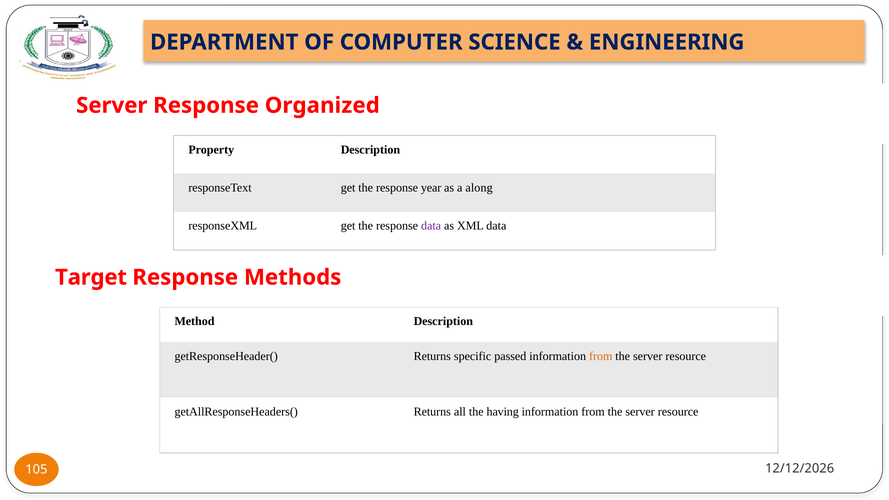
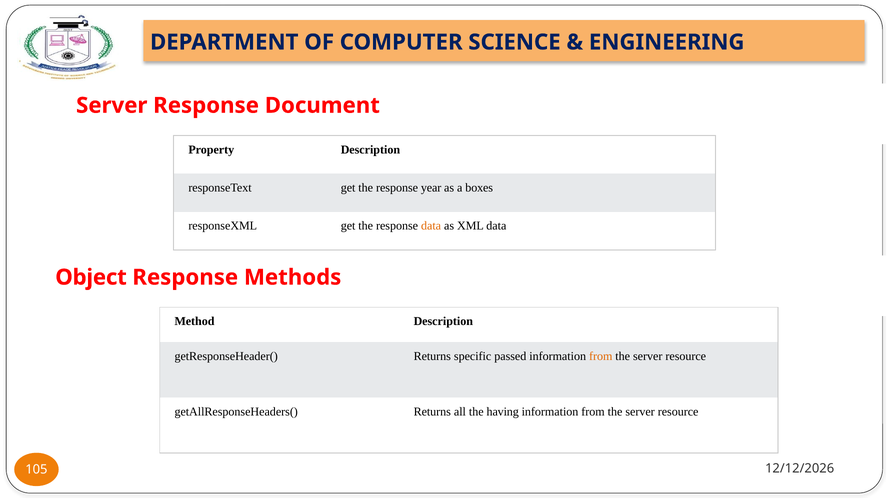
Organized: Organized -> Document
along: along -> boxes
data at (431, 226) colour: purple -> orange
Target: Target -> Object
